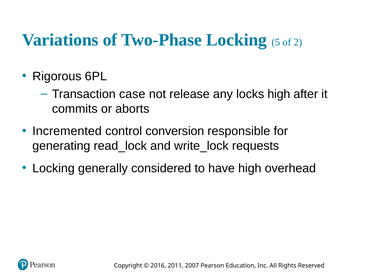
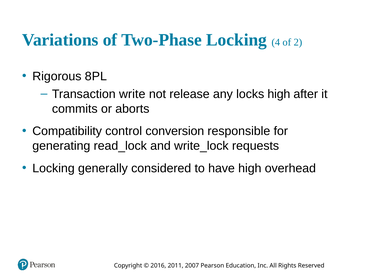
5: 5 -> 4
6: 6 -> 8
case: case -> write
Incremented: Incremented -> Compatibility
